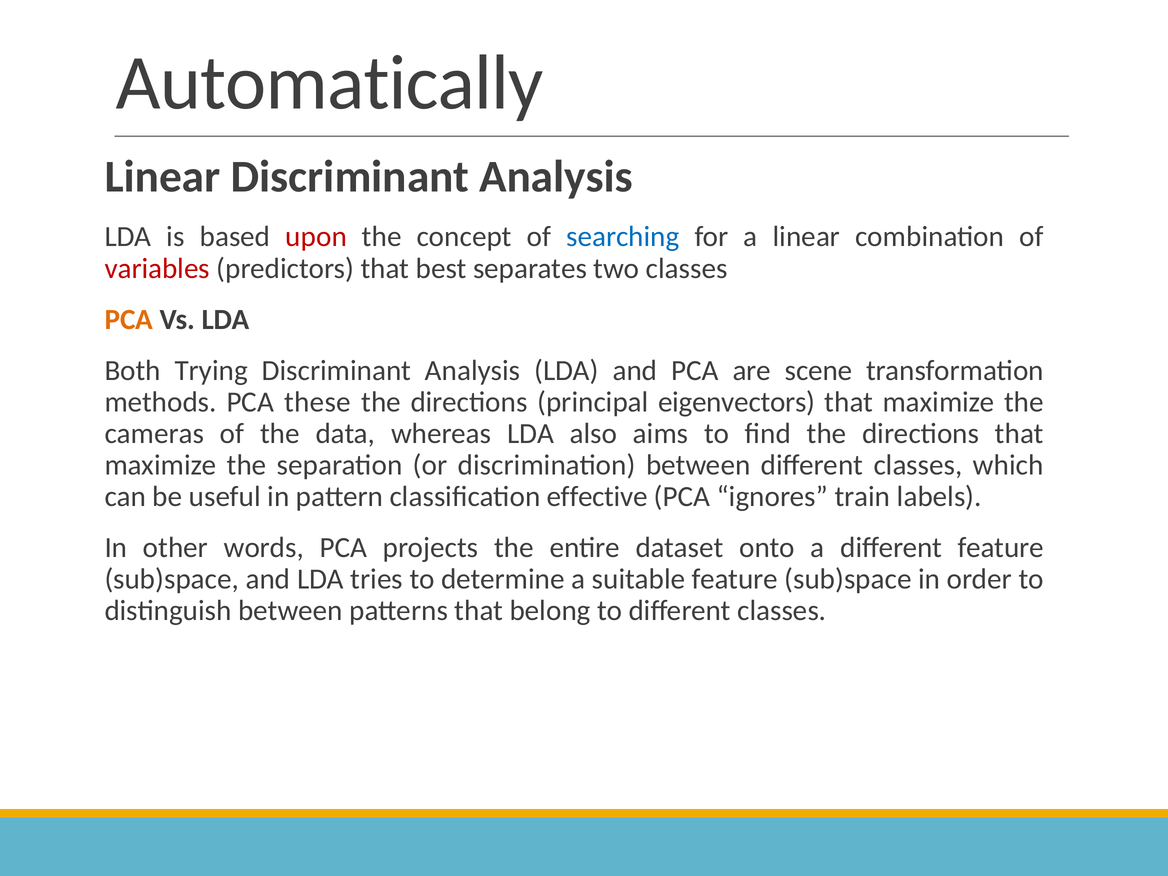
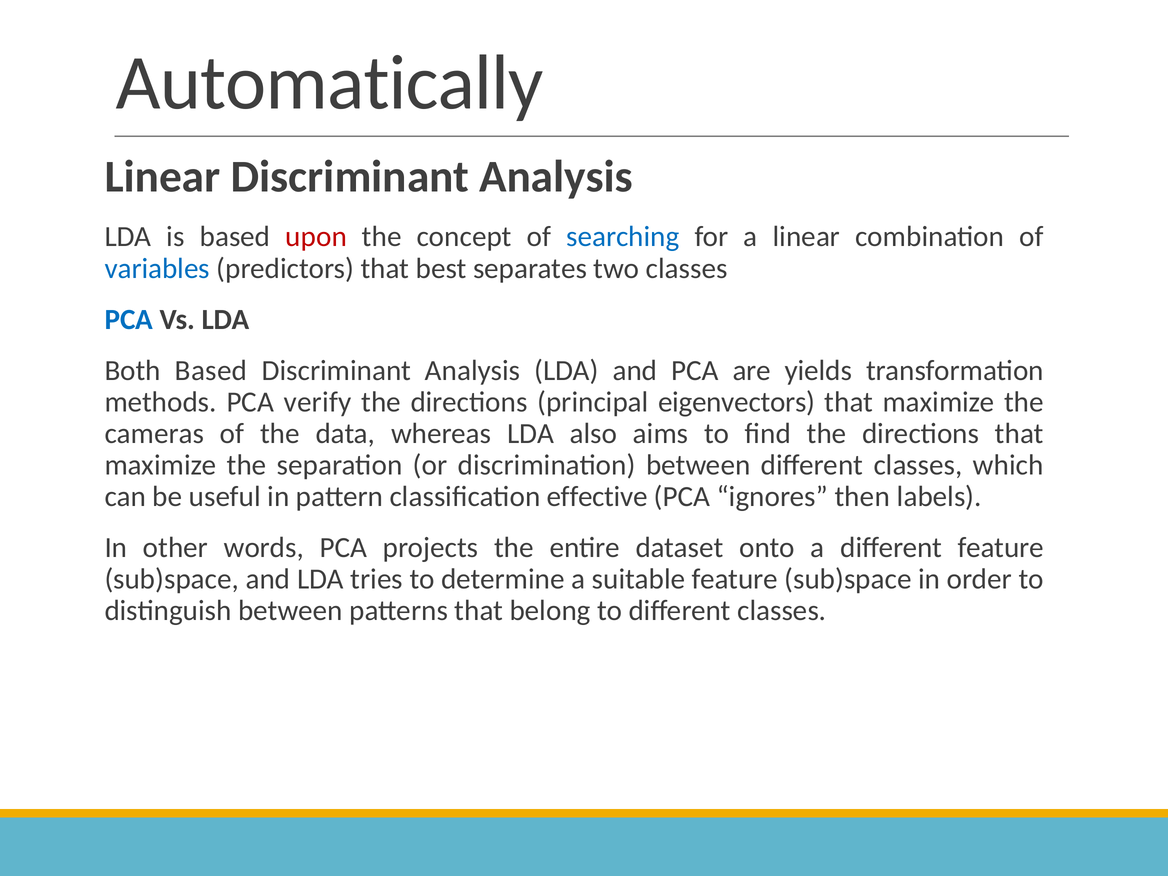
variables colour: red -> blue
PCA at (129, 319) colour: orange -> blue
Both Trying: Trying -> Based
scene: scene -> yields
these: these -> verify
train: train -> then
